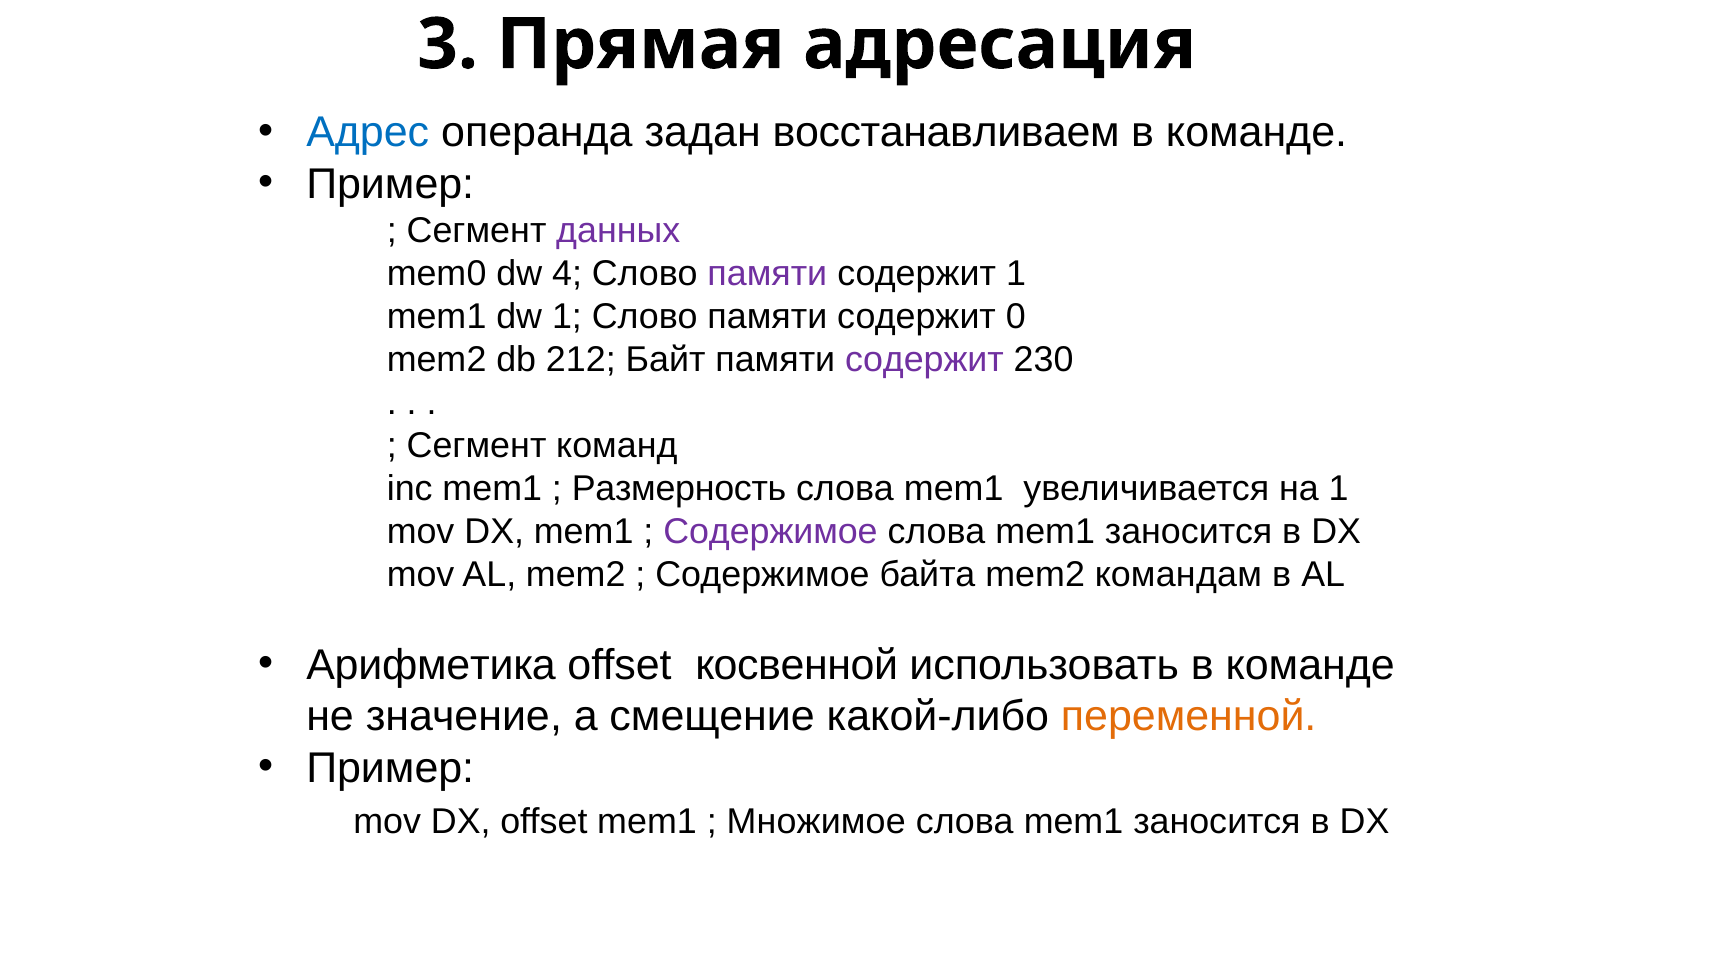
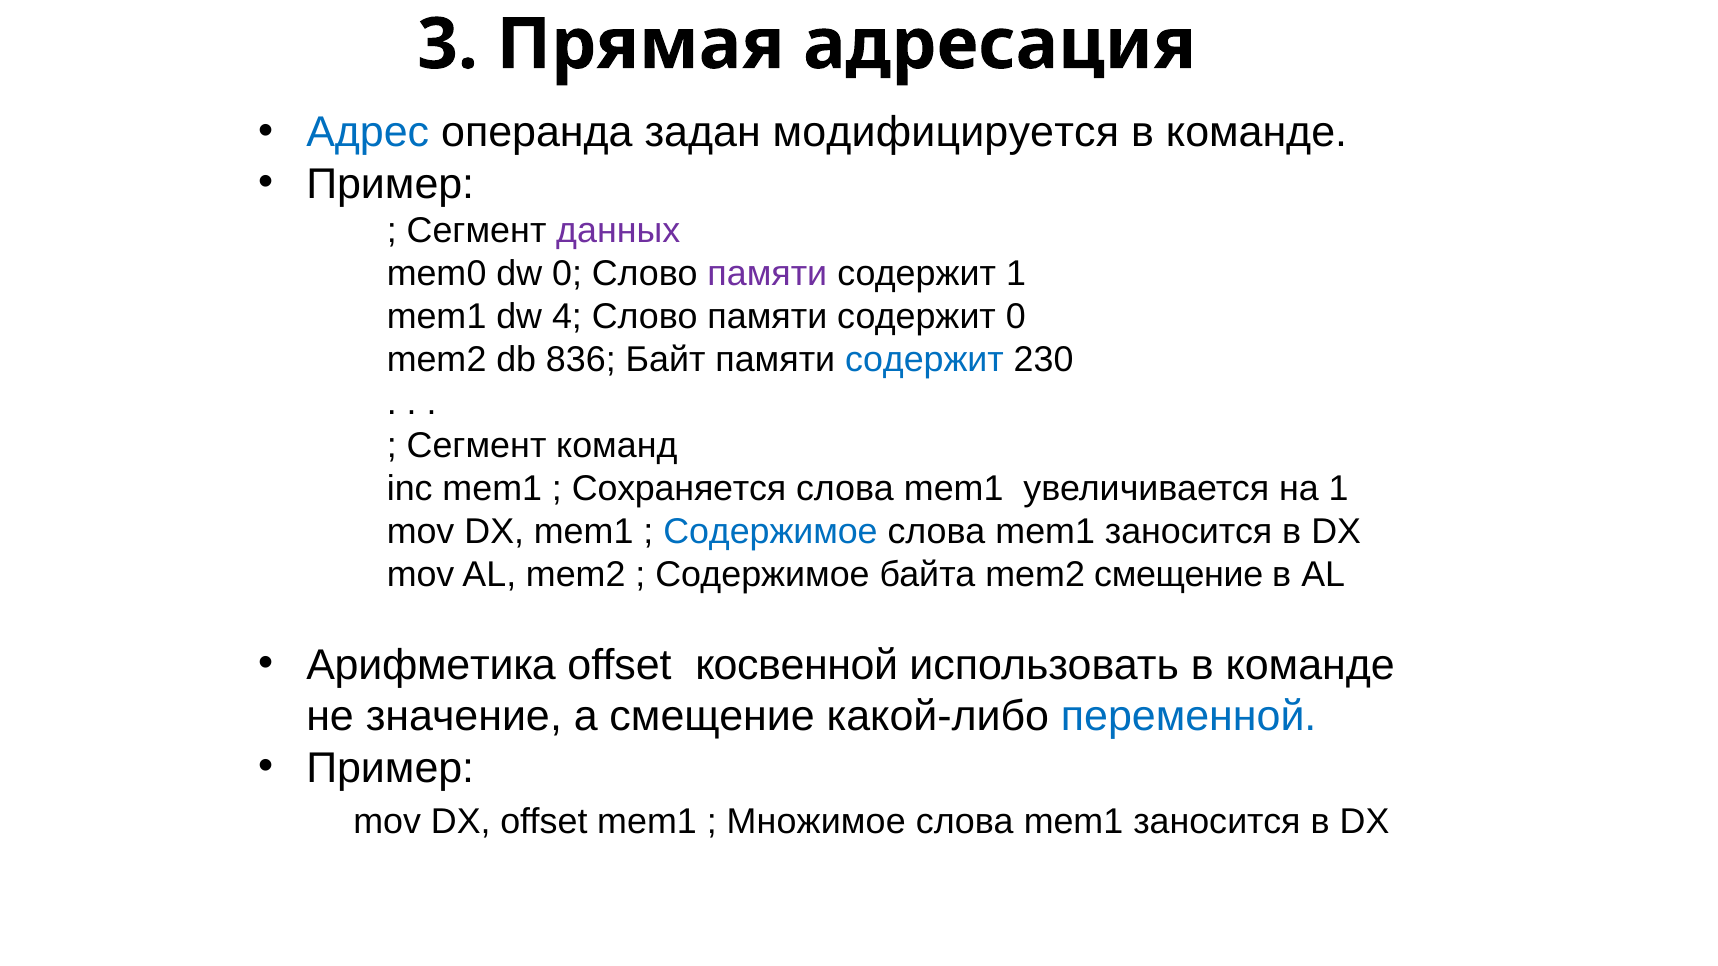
восстанавливаем: восстанавливаем -> модифицируется
dw 4: 4 -> 0
dw 1: 1 -> 4
212: 212 -> 836
содержит at (925, 360) colour: purple -> blue
Размерность: Размерность -> Сохраняется
Содержимое at (770, 532) colour: purple -> blue
mem2 командам: командам -> смещение
переменной colour: orange -> blue
